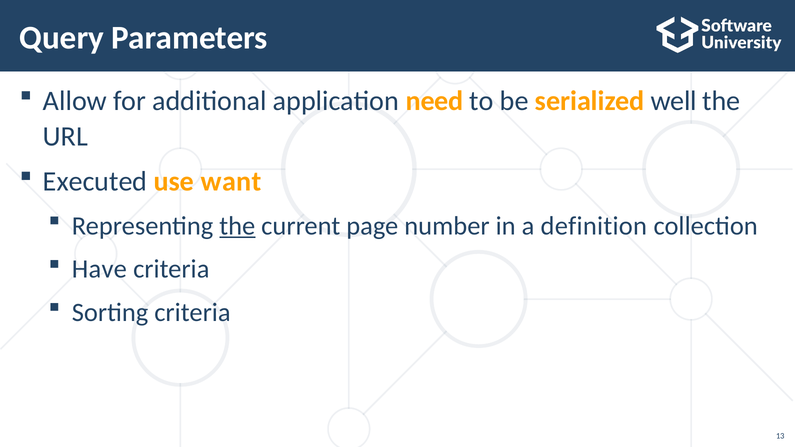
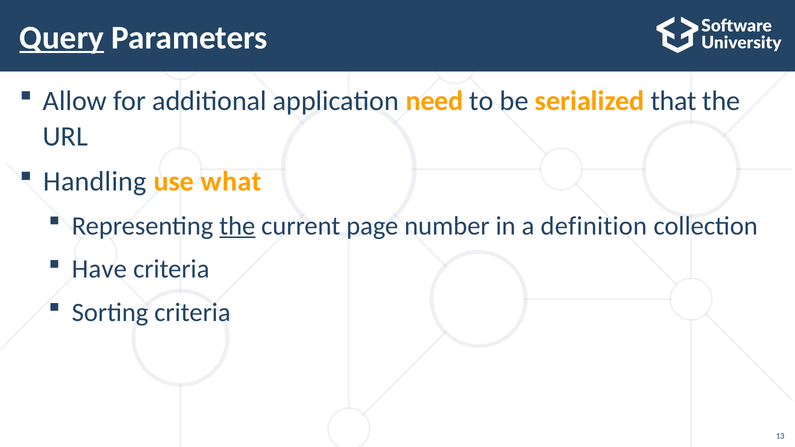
Query underline: none -> present
well: well -> that
Executed: Executed -> Handling
want: want -> what
